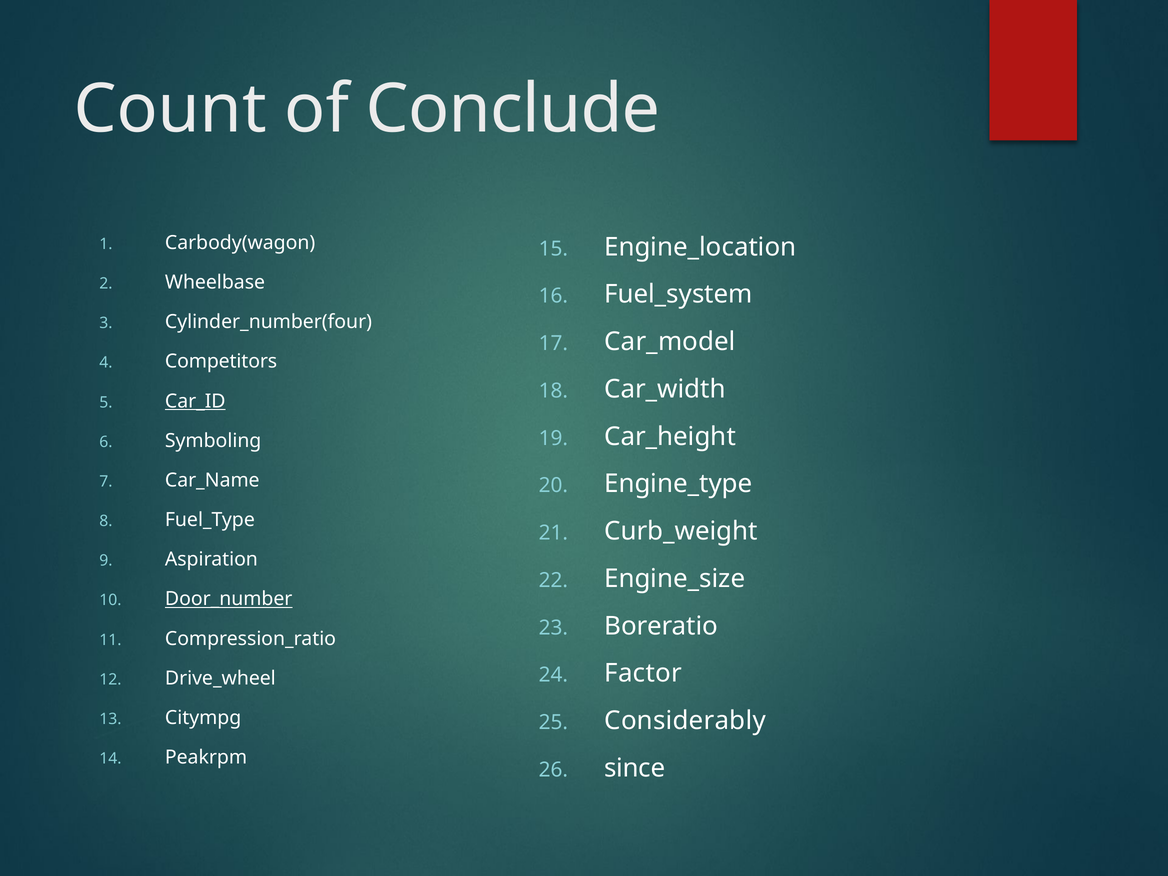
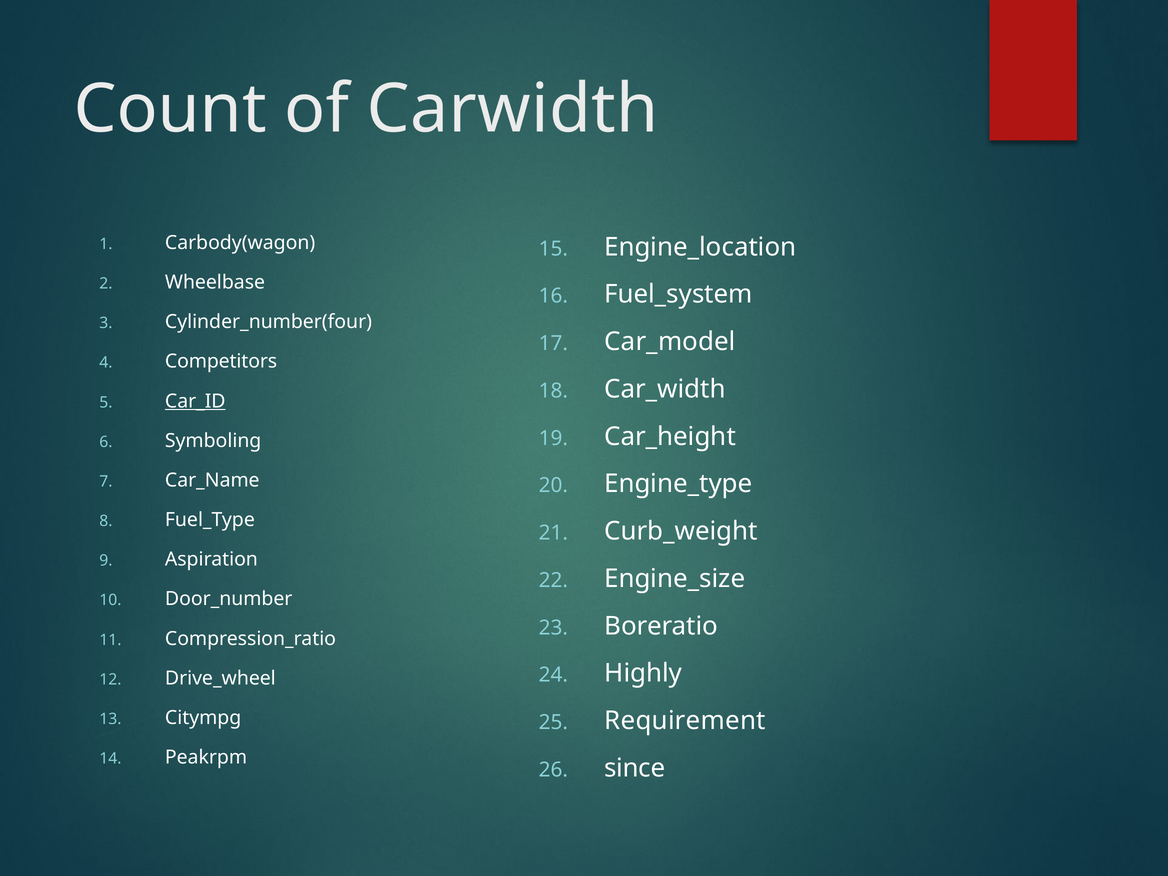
Conclude: Conclude -> Carwidth
Door_number underline: present -> none
Factor: Factor -> Highly
Considerably: Considerably -> Requirement
